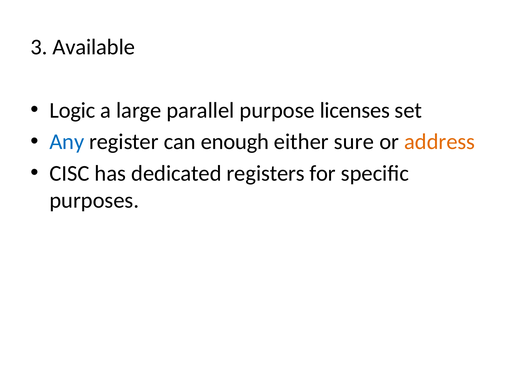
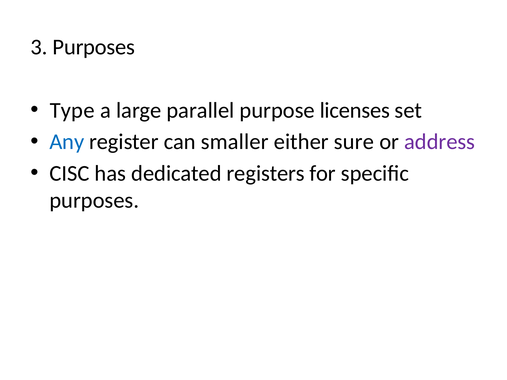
3 Available: Available -> Purposes
Logic: Logic -> Type
enough: enough -> smaller
address colour: orange -> purple
